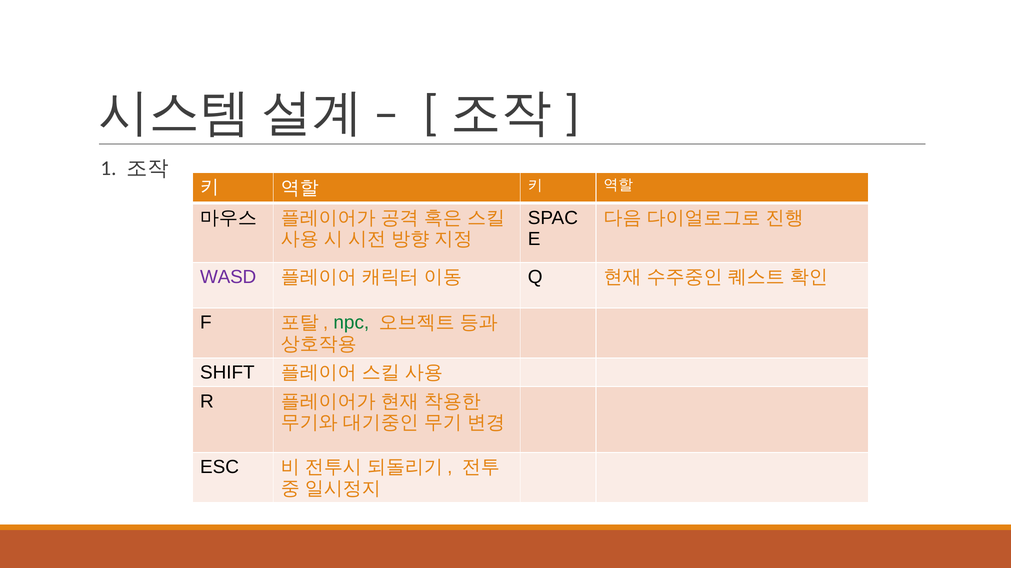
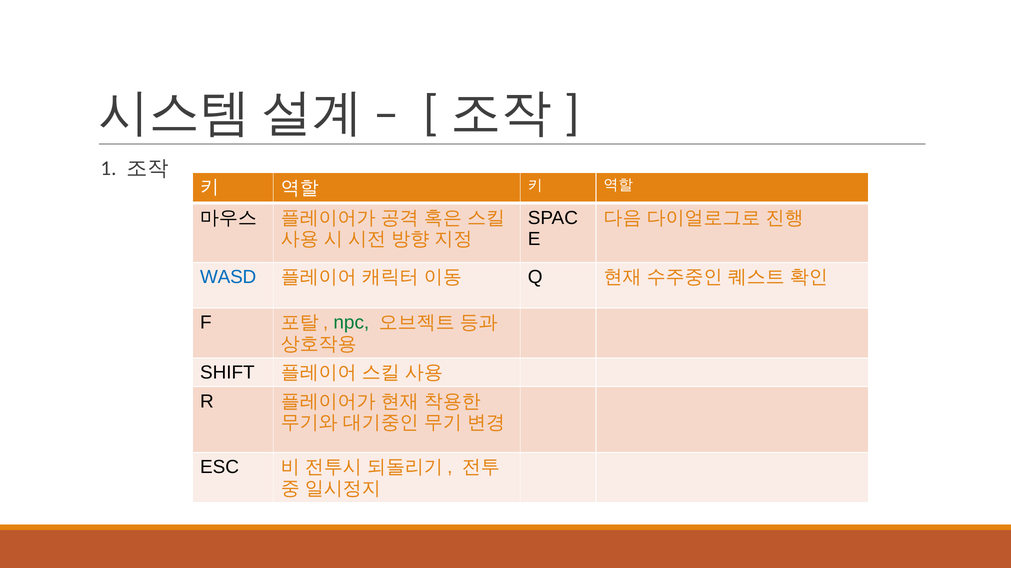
WASD colour: purple -> blue
